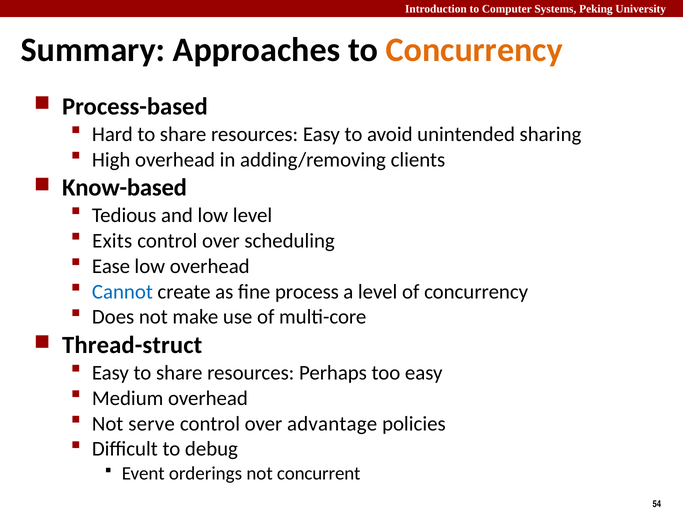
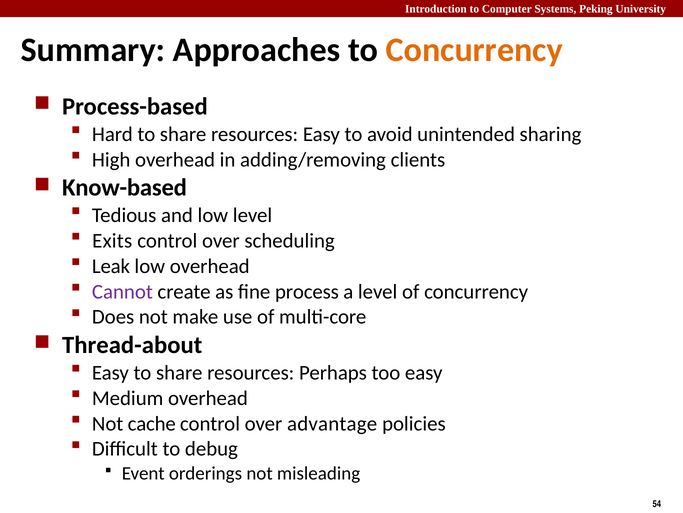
Ease: Ease -> Leak
Cannot colour: blue -> purple
Thread-struct: Thread-struct -> Thread-about
serve: serve -> cache
concurrent: concurrent -> misleading
